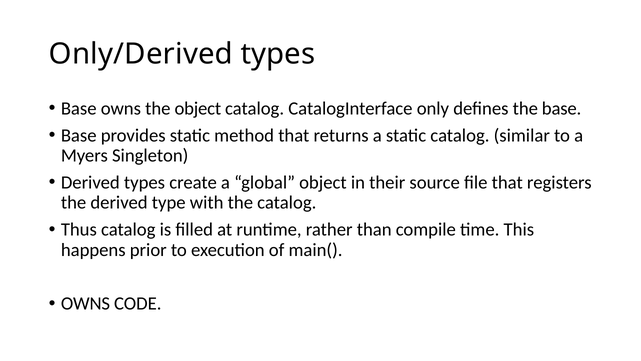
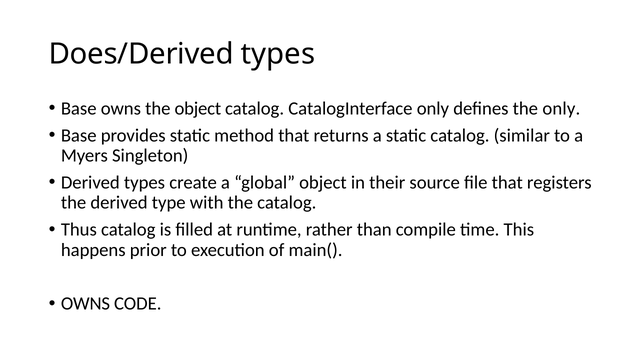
Only/Derived: Only/Derived -> Does/Derived
the base: base -> only
